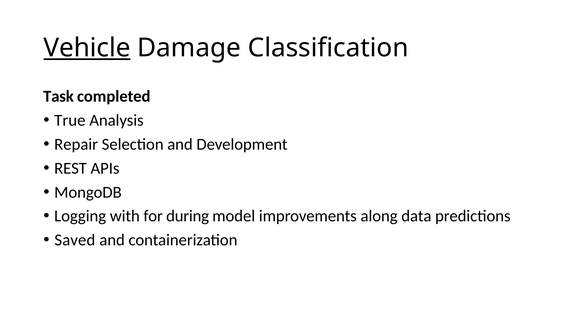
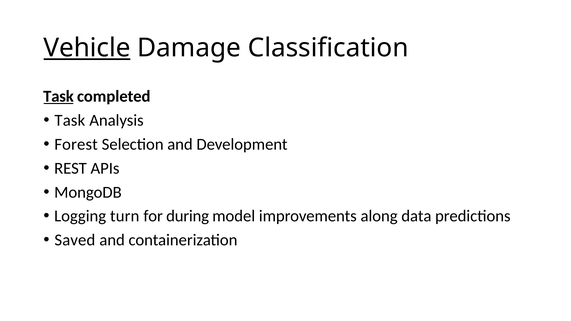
Task at (58, 97) underline: none -> present
True at (70, 120): True -> Task
Repair: Repair -> Forest
with: with -> turn
